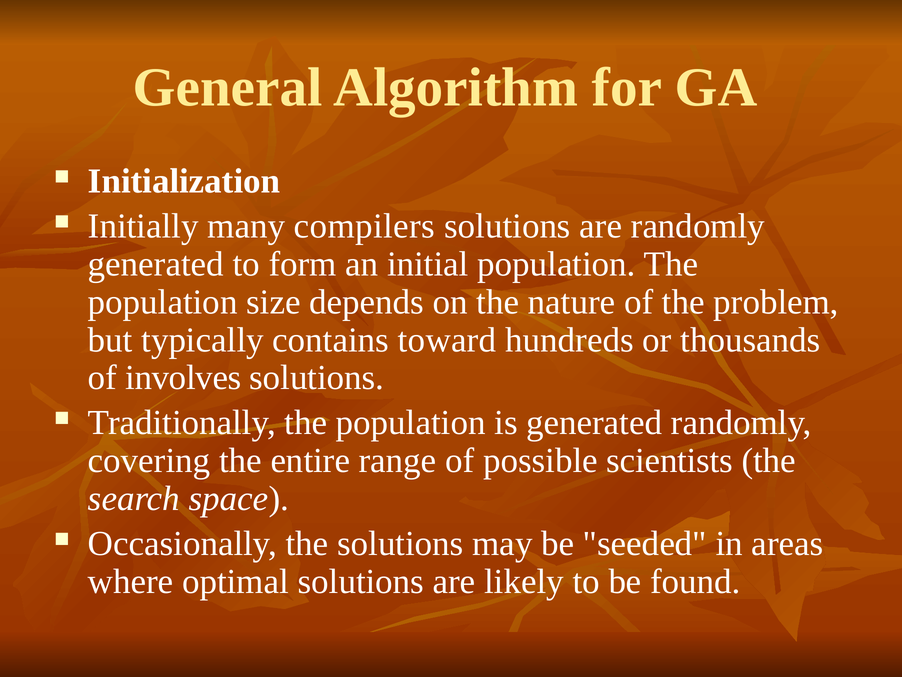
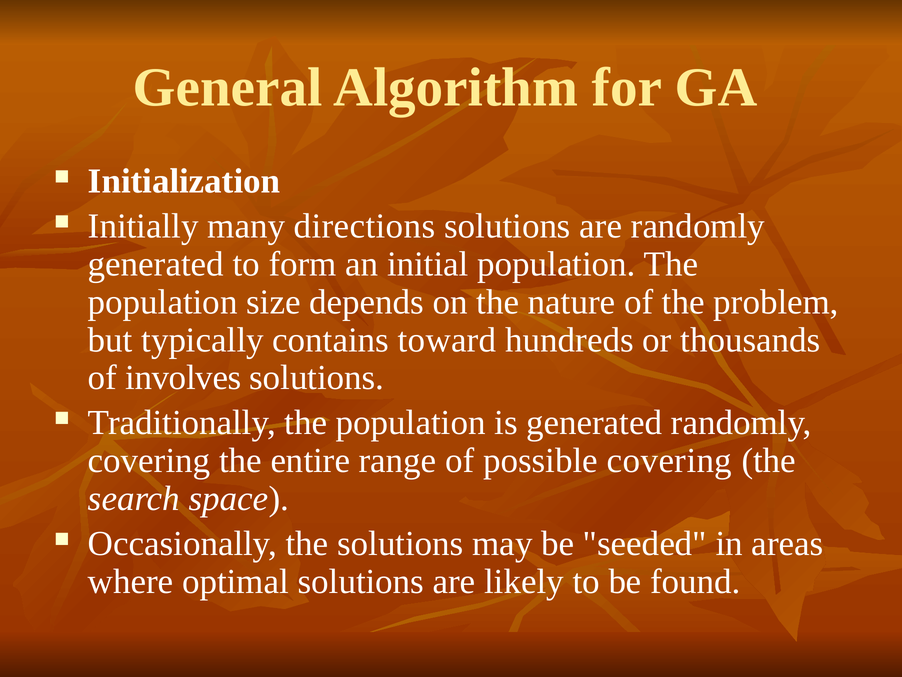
compilers: compilers -> directions
possible scientists: scientists -> covering
